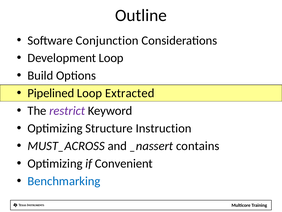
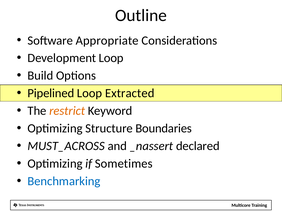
Conjunction: Conjunction -> Appropriate
restrict colour: purple -> orange
Instruction: Instruction -> Boundaries
contains: contains -> declared
Convenient: Convenient -> Sometimes
